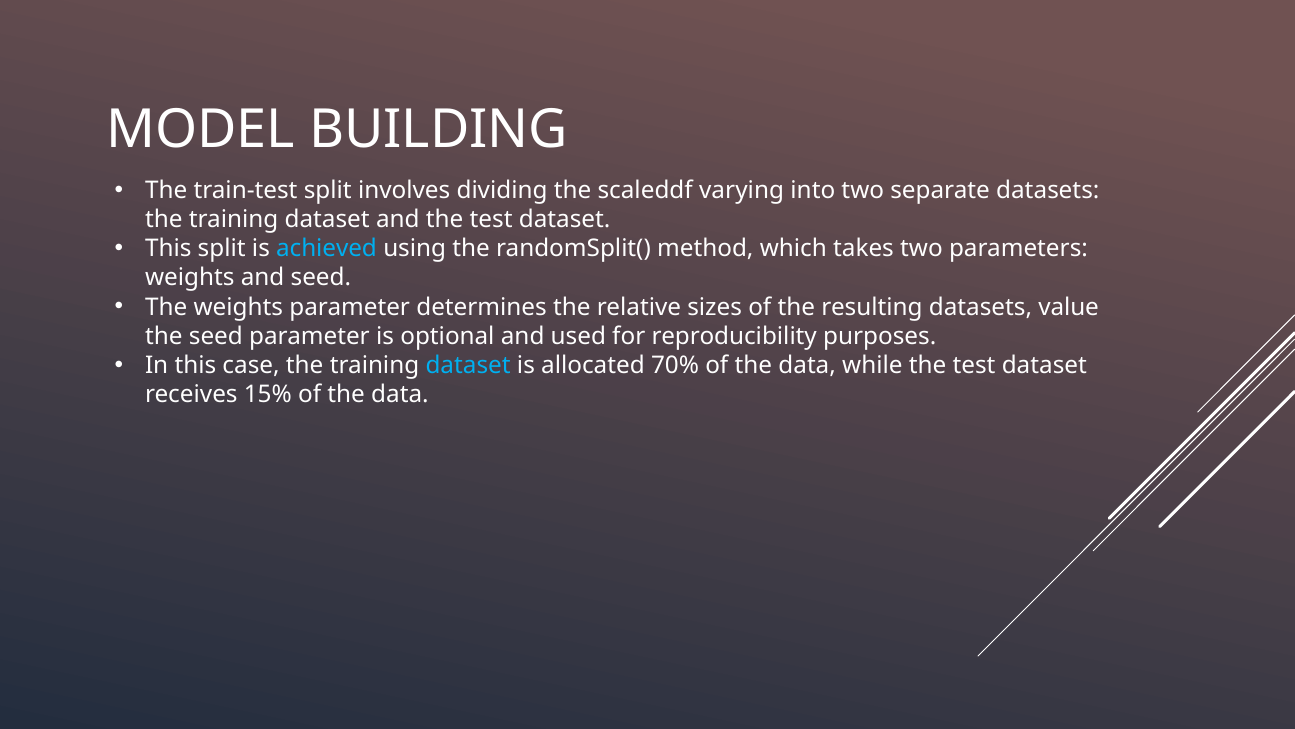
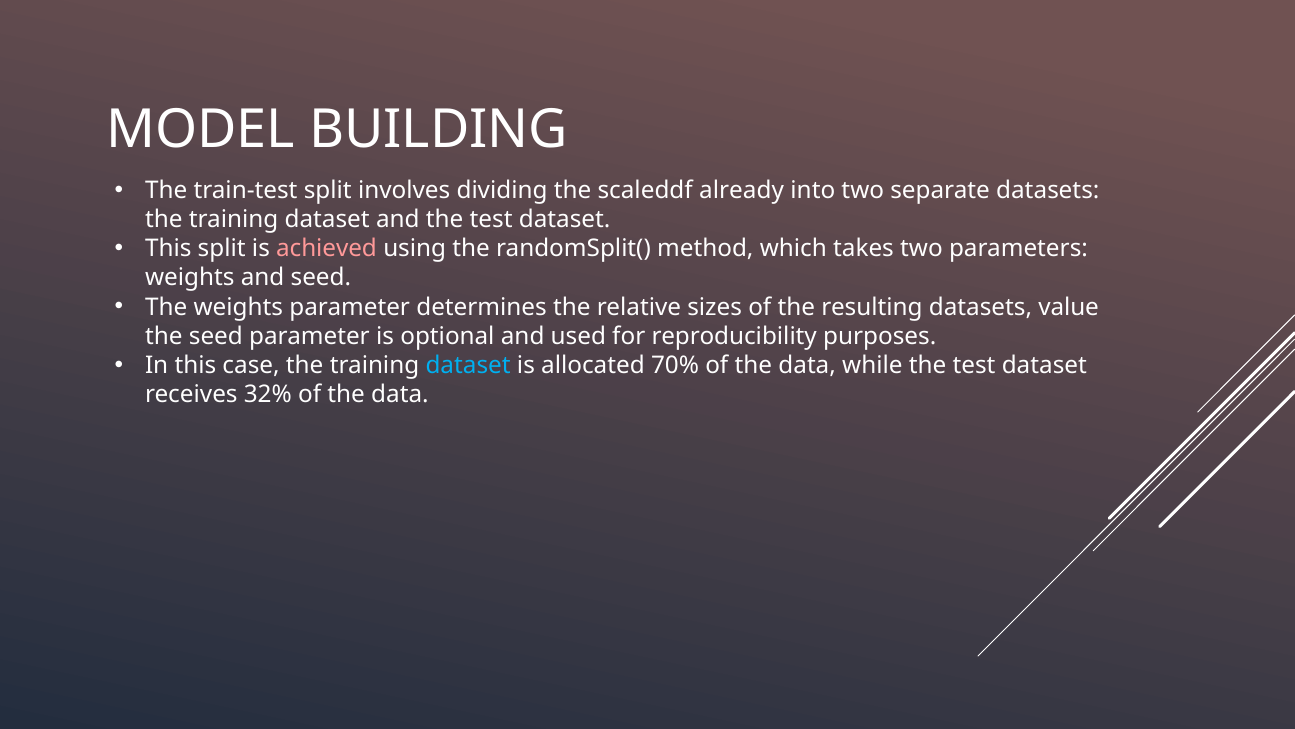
varying: varying -> already
achieved colour: light blue -> pink
15%: 15% -> 32%
